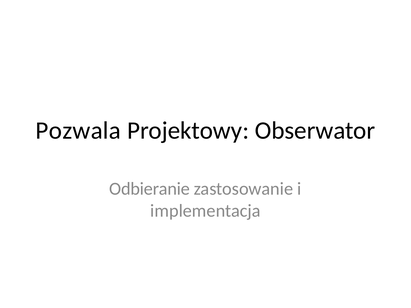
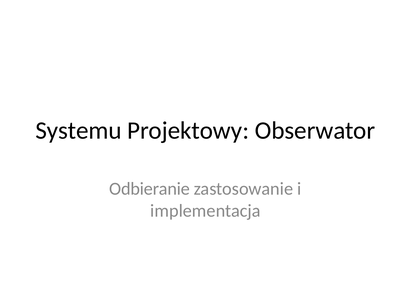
Pozwala: Pozwala -> Systemu
